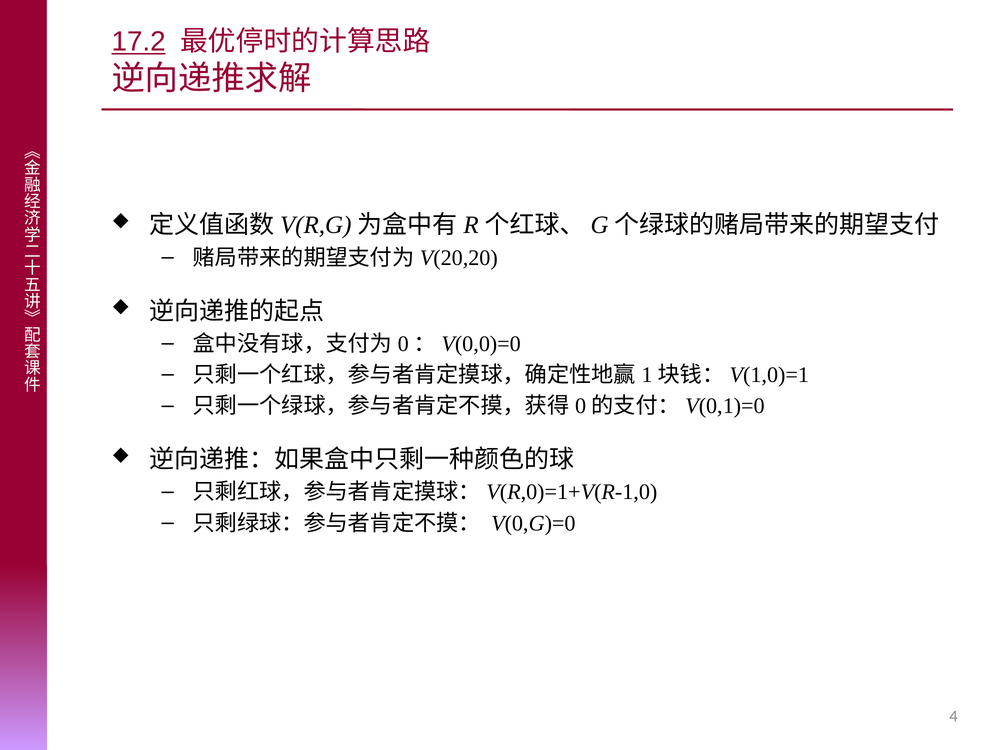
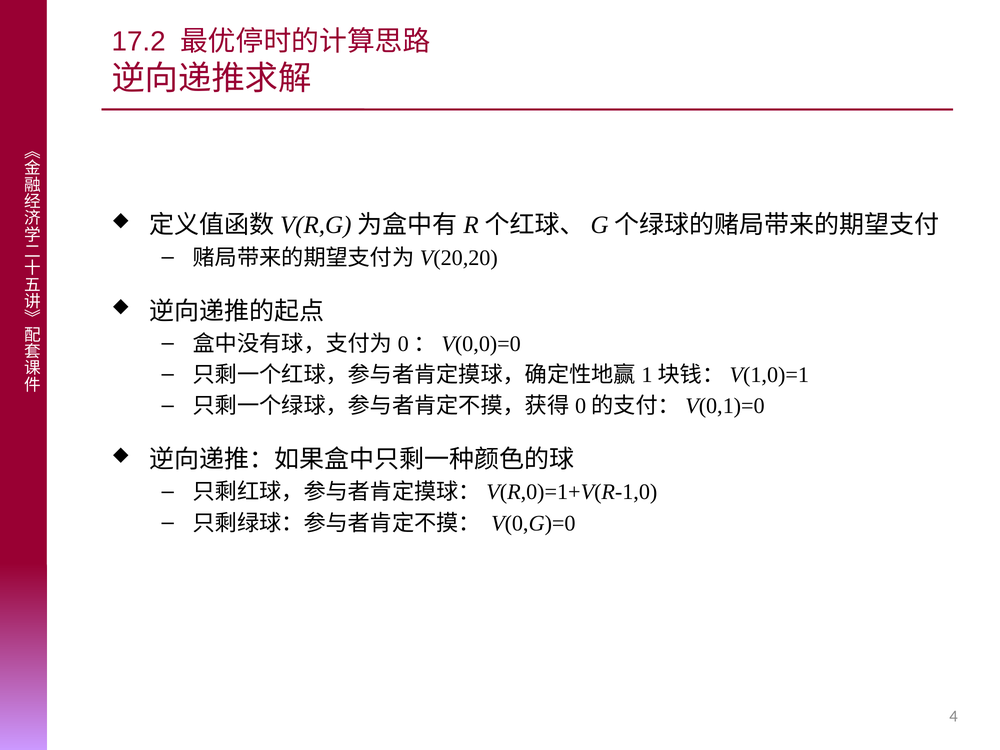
17.2 underline: present -> none
